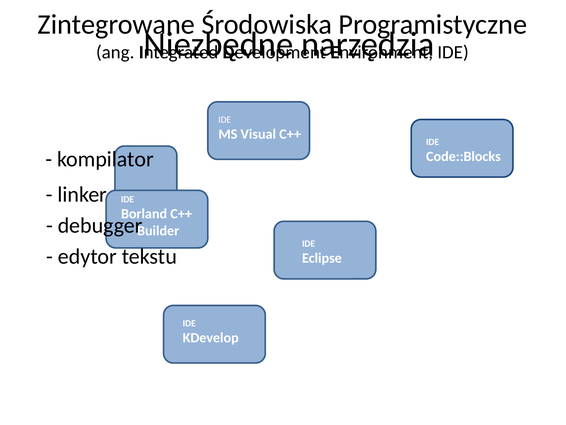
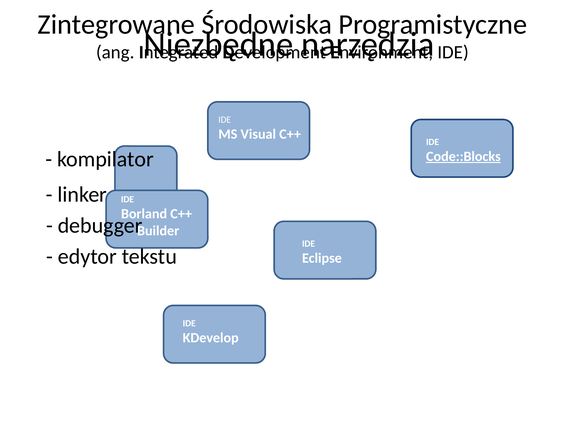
Code::Blocks underline: none -> present
